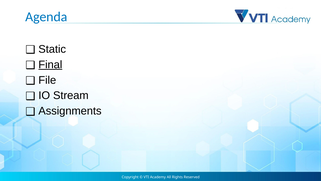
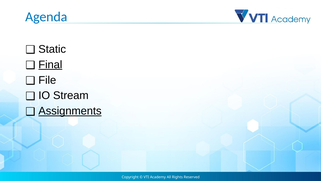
Assignments underline: none -> present
